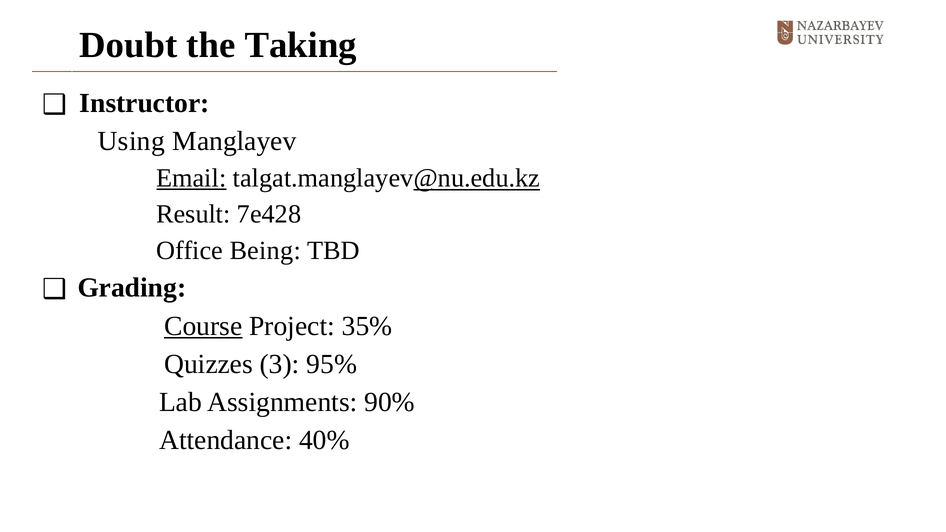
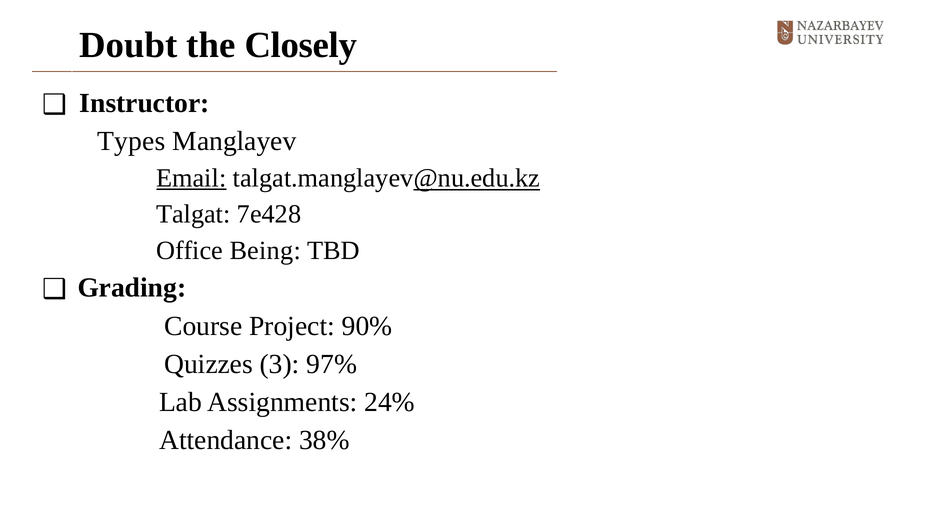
Taking: Taking -> Closely
Using: Using -> Types
Result: Result -> Talgat
Course underline: present -> none
35%: 35% -> 90%
95%: 95% -> 97%
90%: 90% -> 24%
40%: 40% -> 38%
